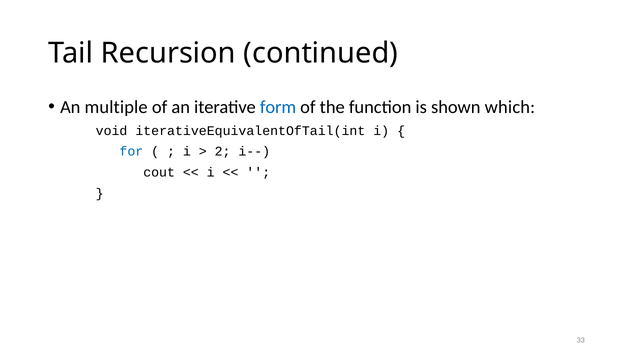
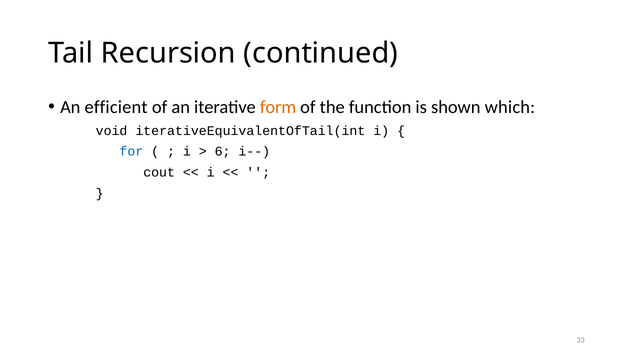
multiple: multiple -> efficient
form colour: blue -> orange
2: 2 -> 6
